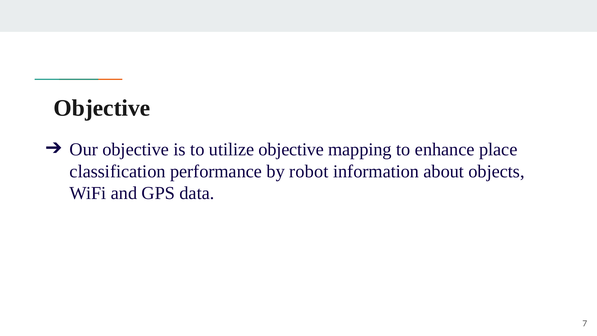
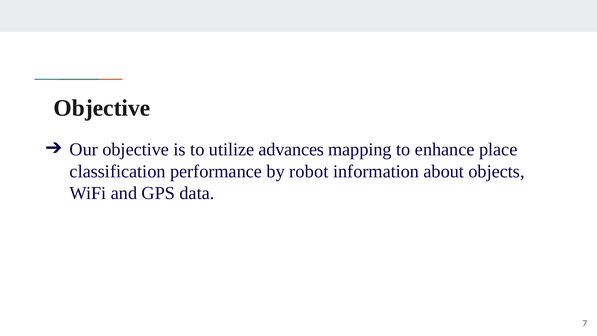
utilize objective: objective -> advances
